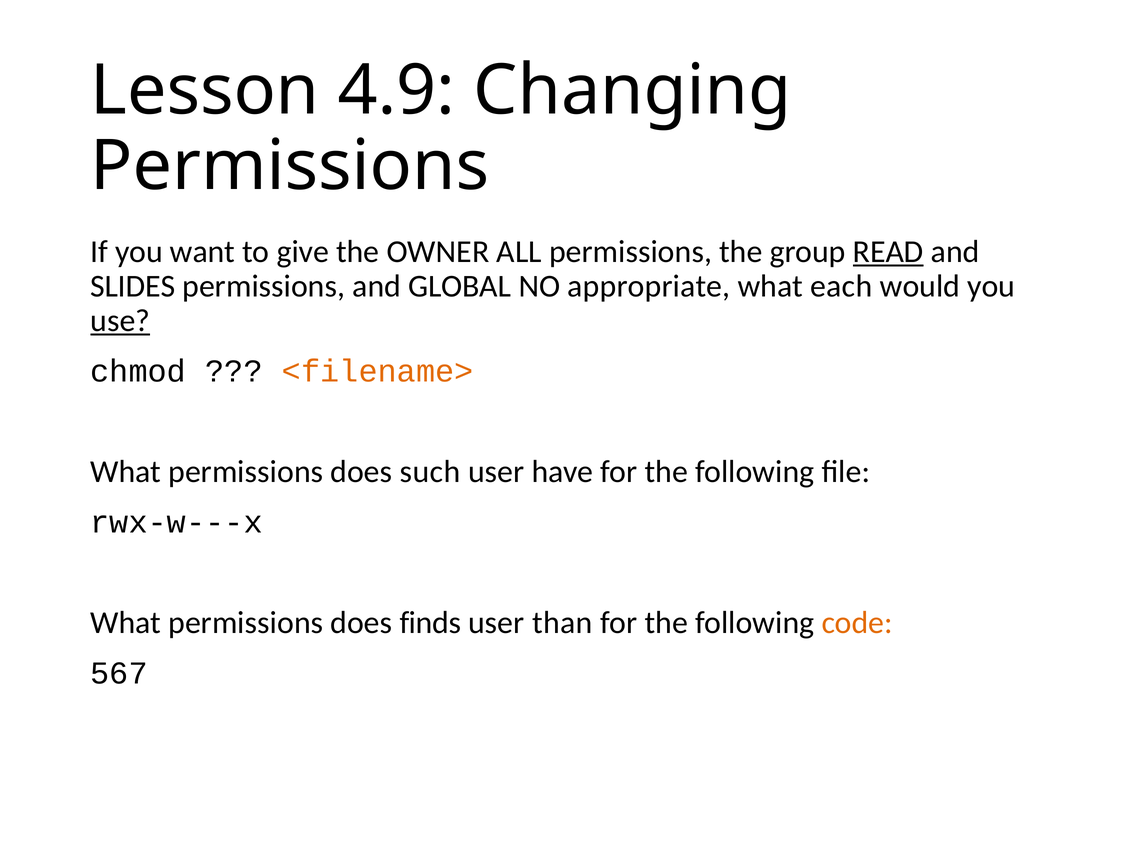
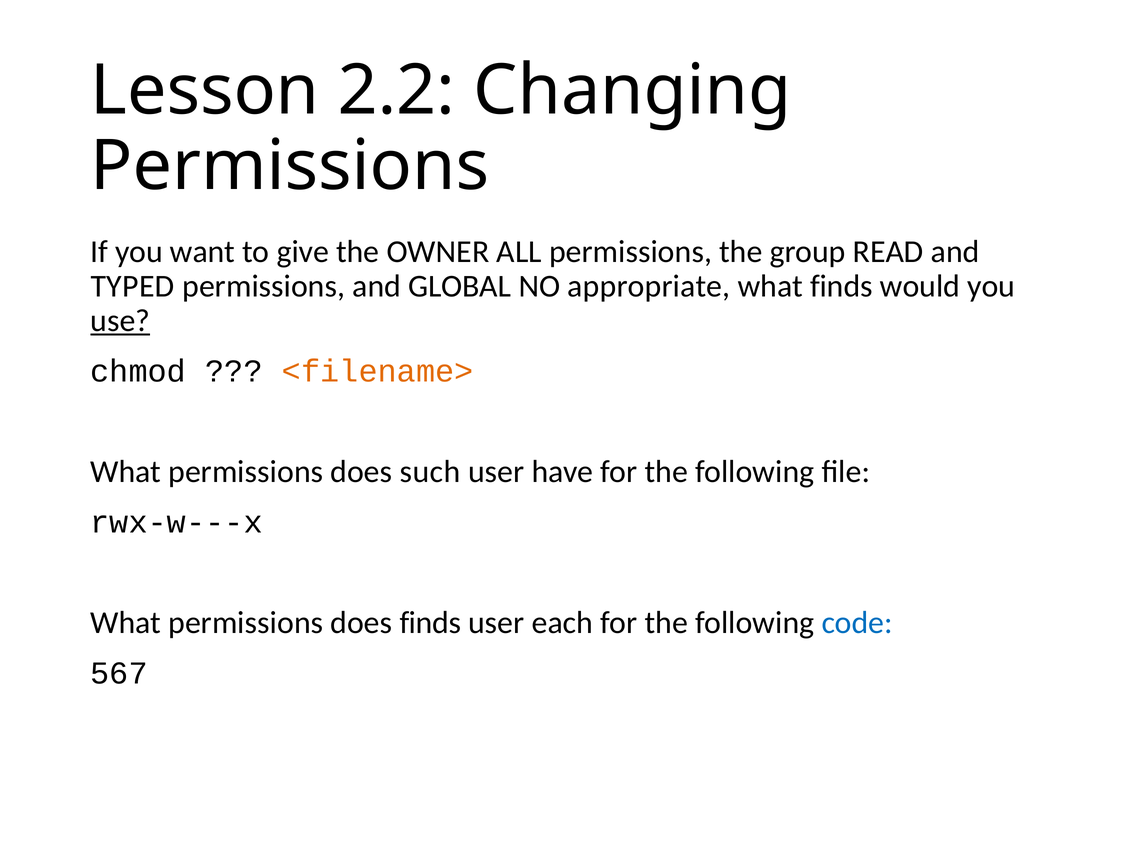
4.9: 4.9 -> 2.2
READ underline: present -> none
SLIDES: SLIDES -> TYPED
what each: each -> finds
than: than -> each
code colour: orange -> blue
